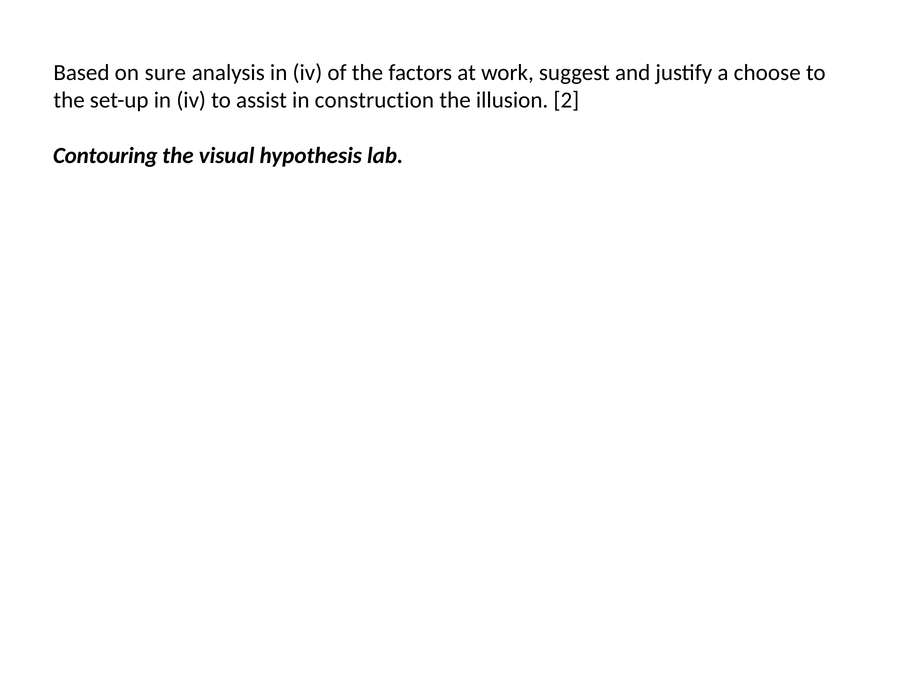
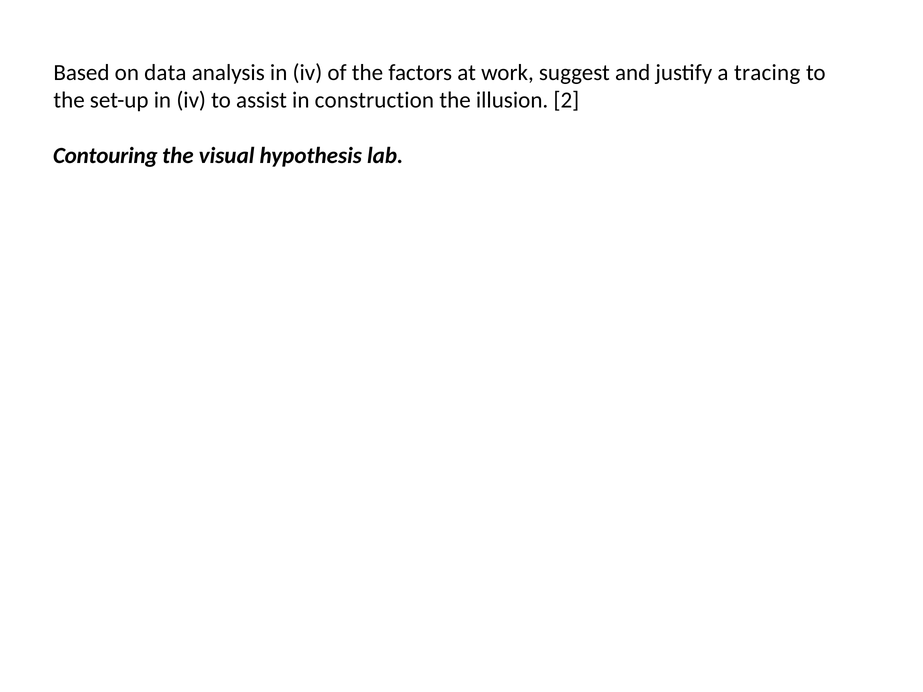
sure: sure -> data
choose: choose -> tracing
